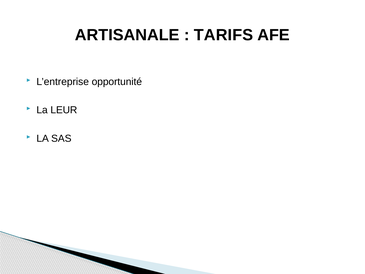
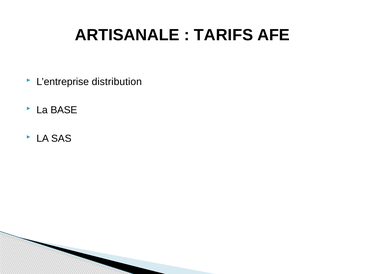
opportunité: opportunité -> distribution
LEUR: LEUR -> BASE
